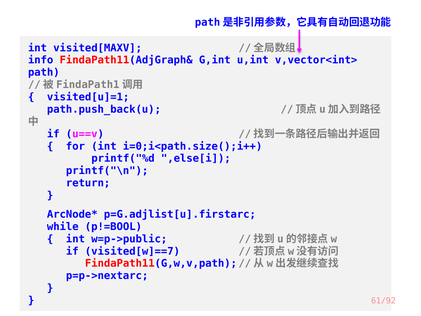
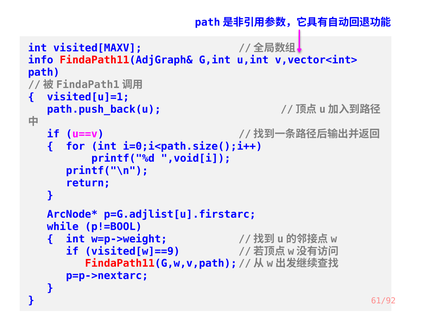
,else[i: ,else[i -> ,void[i
w=p->public: w=p->public -> w=p->weight
visited[w]==7: visited[w]==7 -> visited[w]==9
